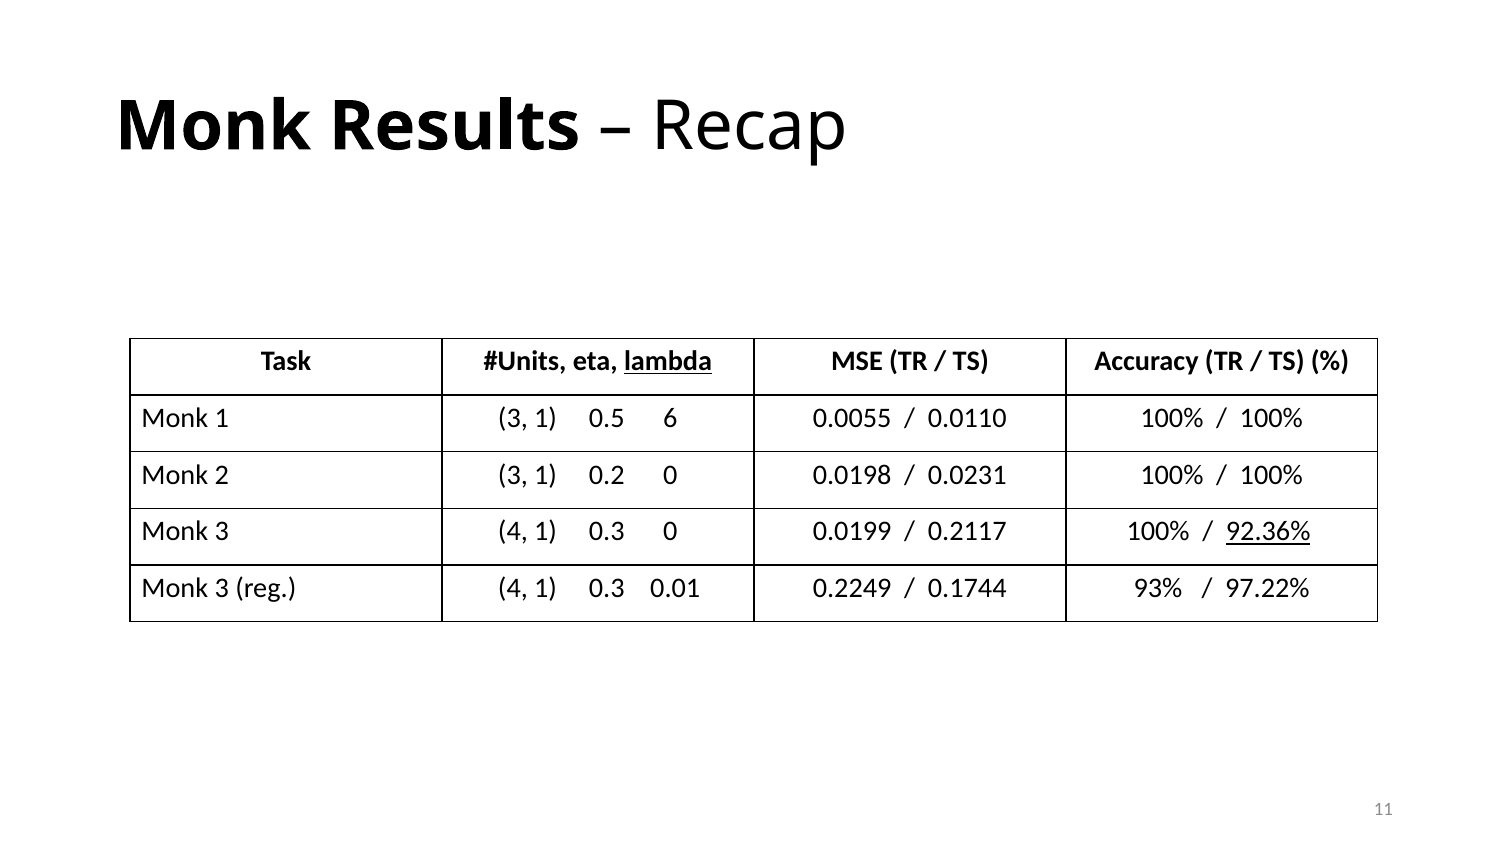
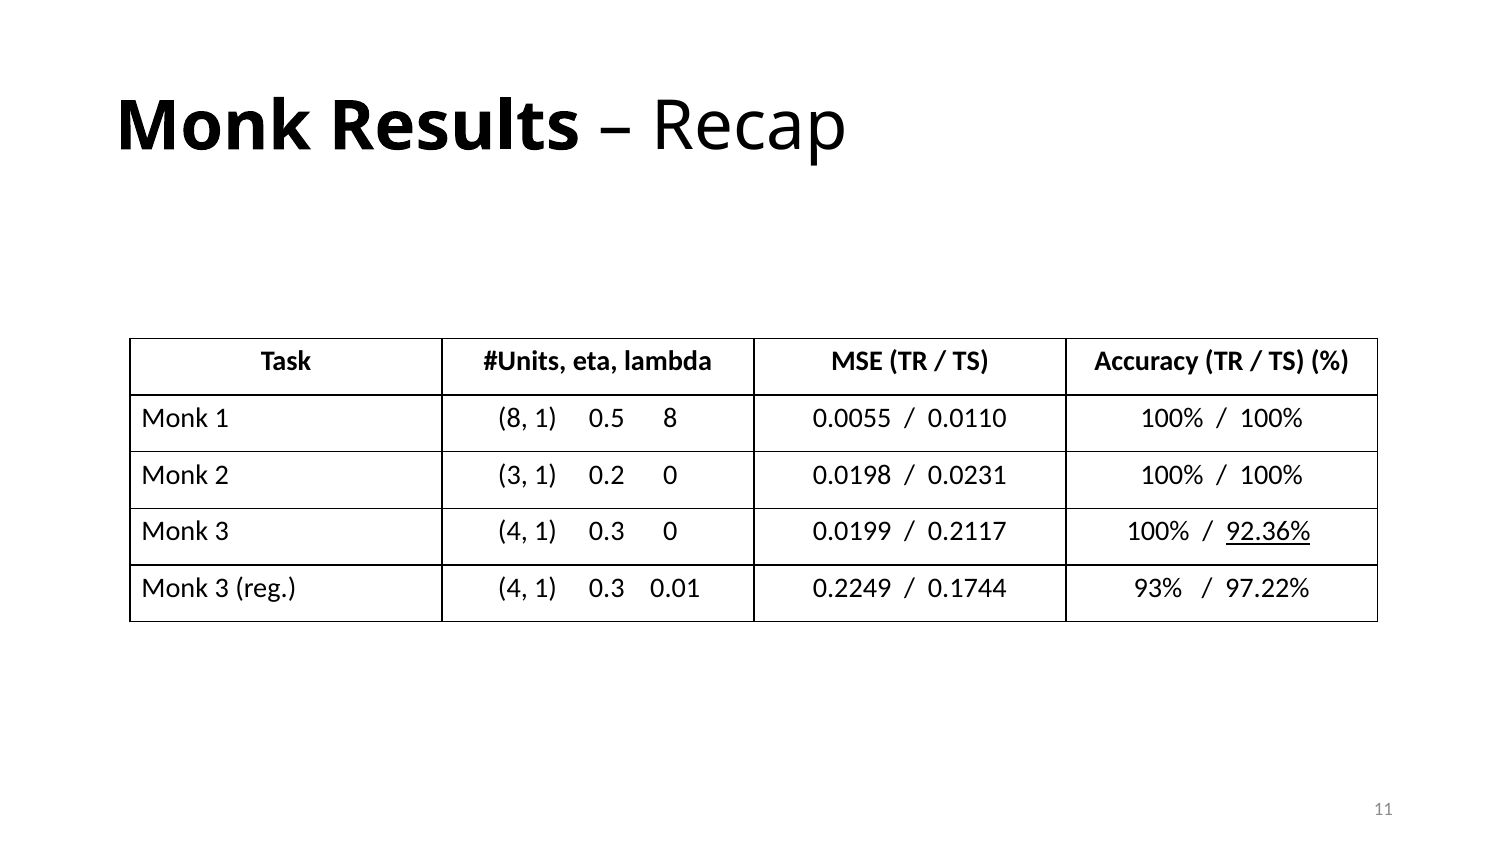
lambda underline: present -> none
1 3: 3 -> 8
0.5 6: 6 -> 8
